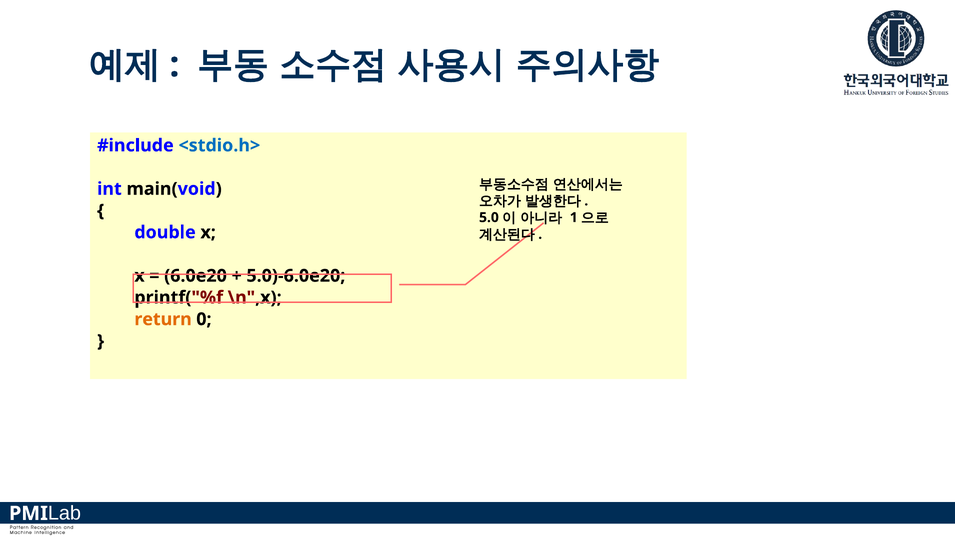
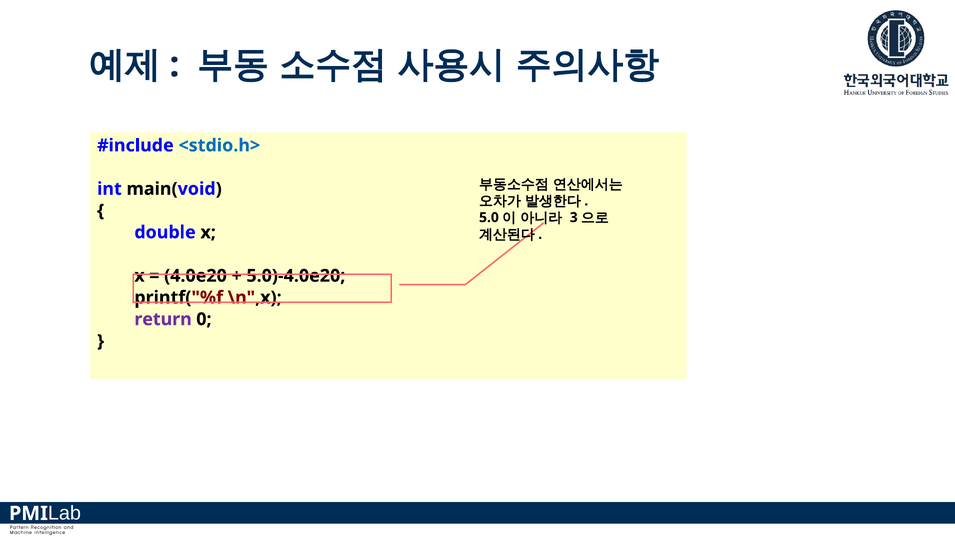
1: 1 -> 3
6.0e20: 6.0e20 -> 4.0e20
5.0)-6.0e20: 5.0)-6.0e20 -> 5.0)-4.0e20
return colour: orange -> purple
